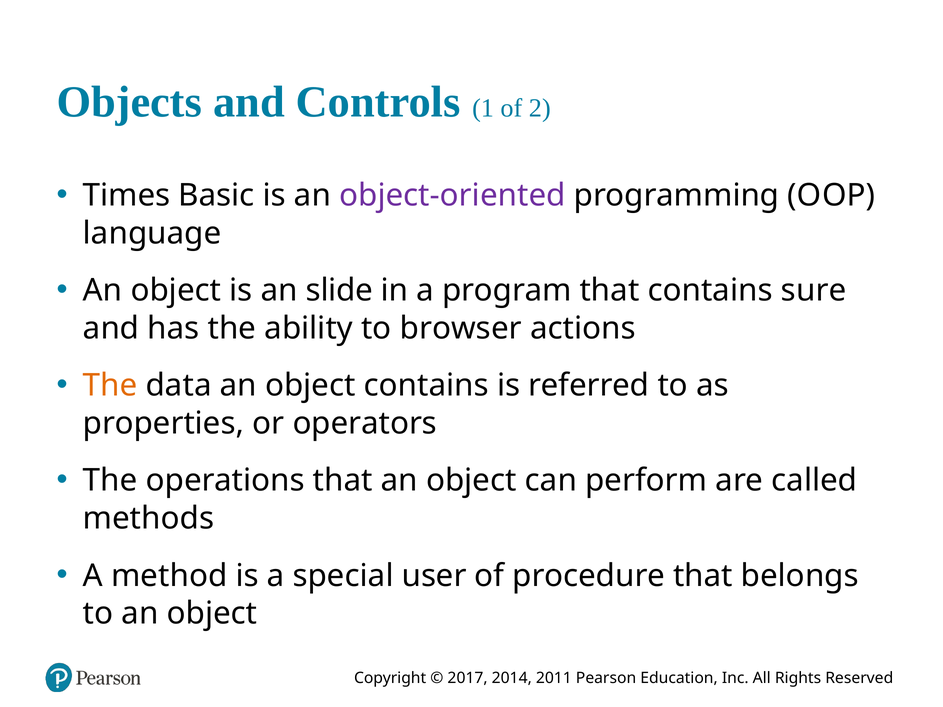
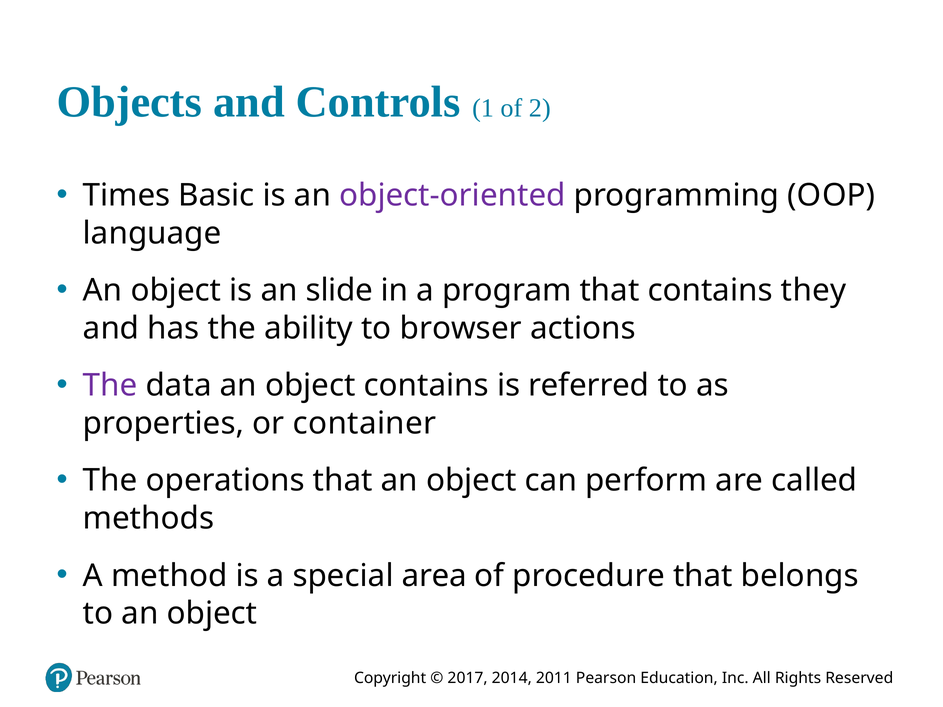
sure: sure -> they
The at (110, 386) colour: orange -> purple
operators: operators -> container
user: user -> area
